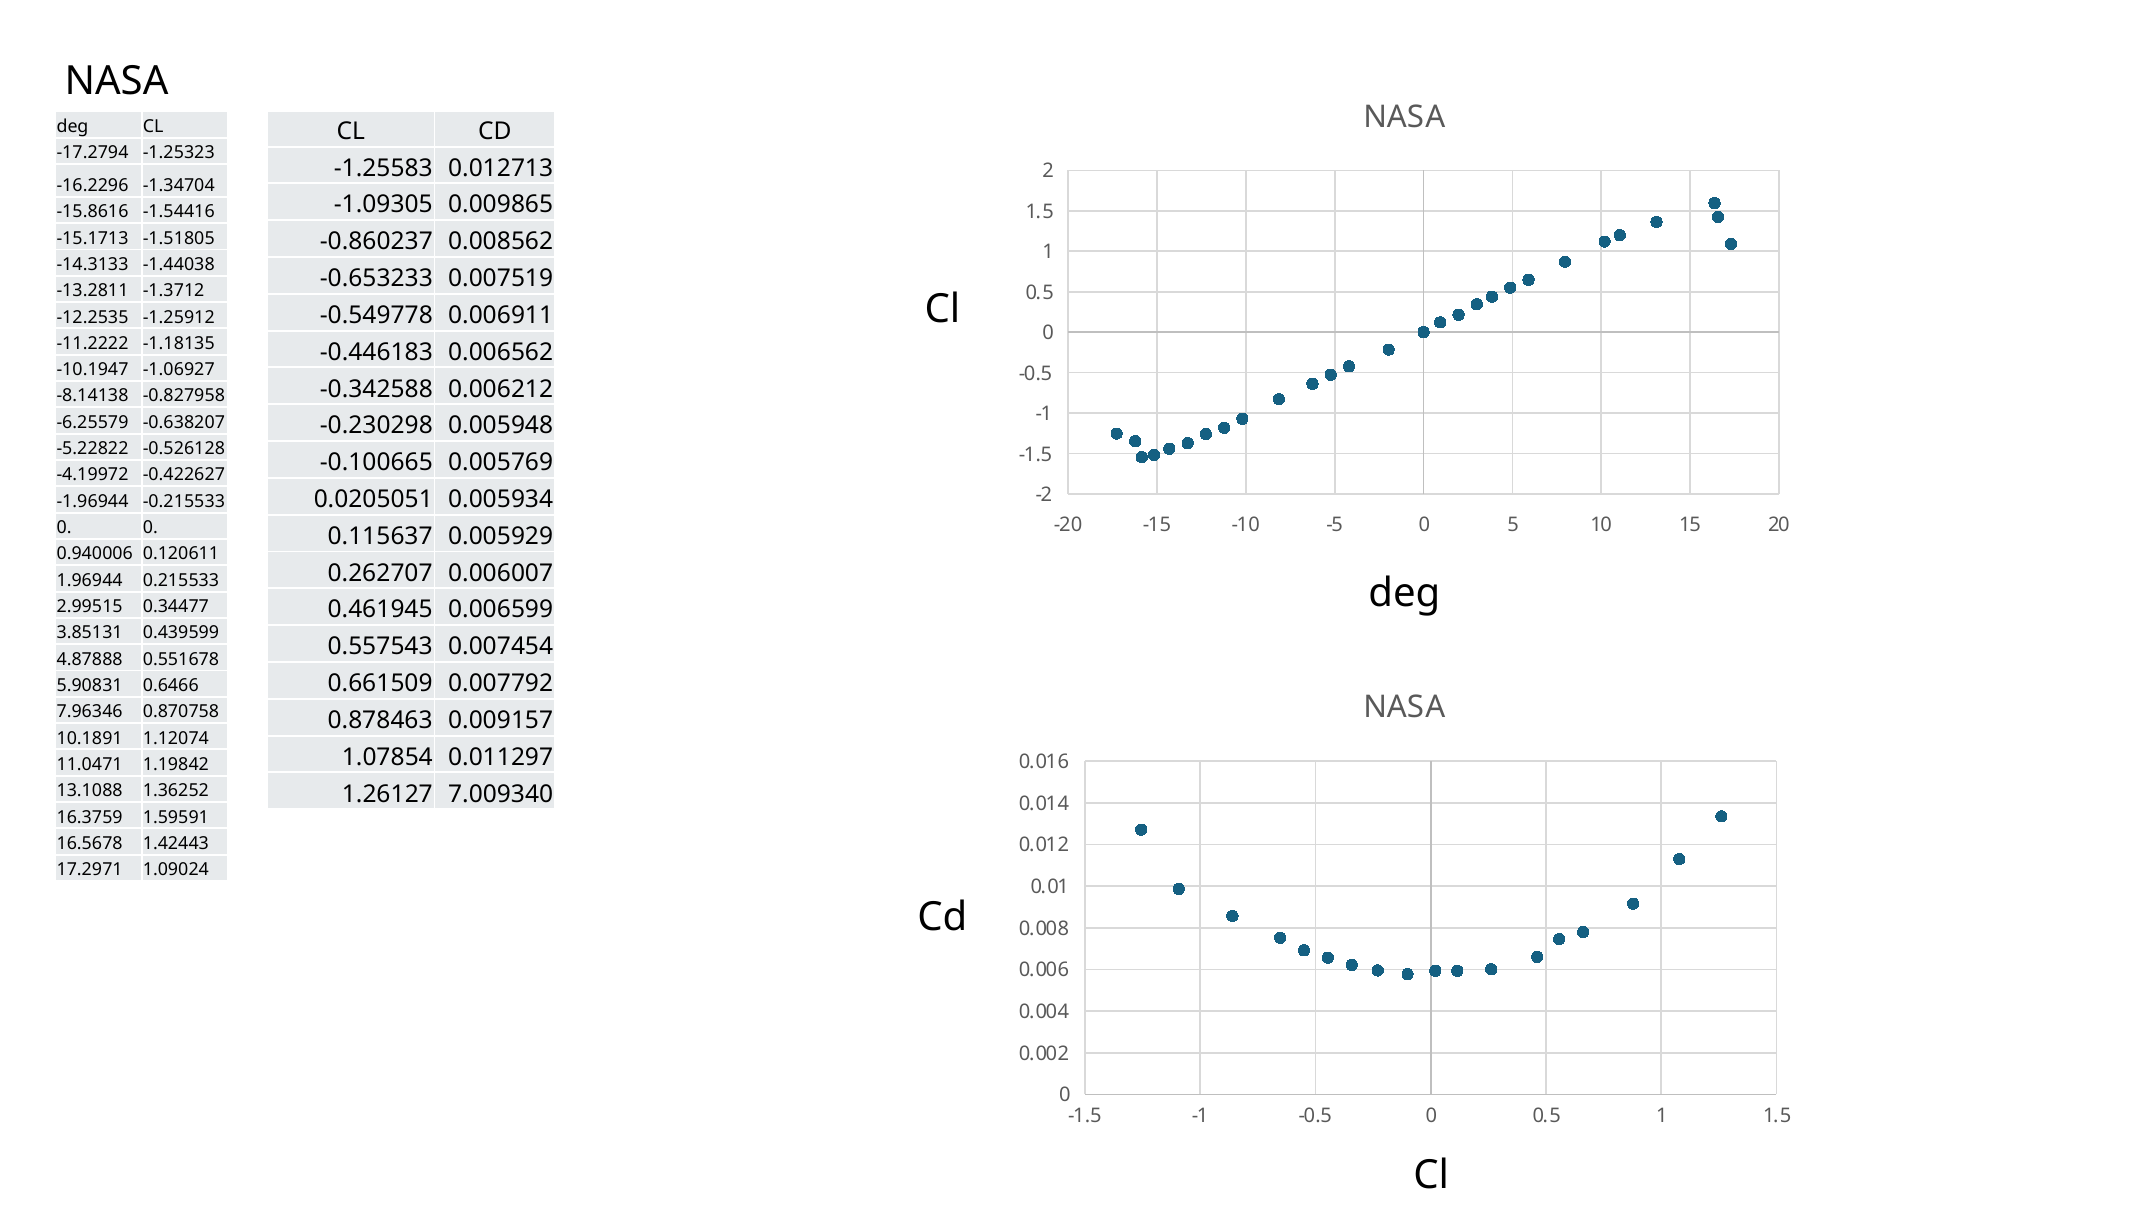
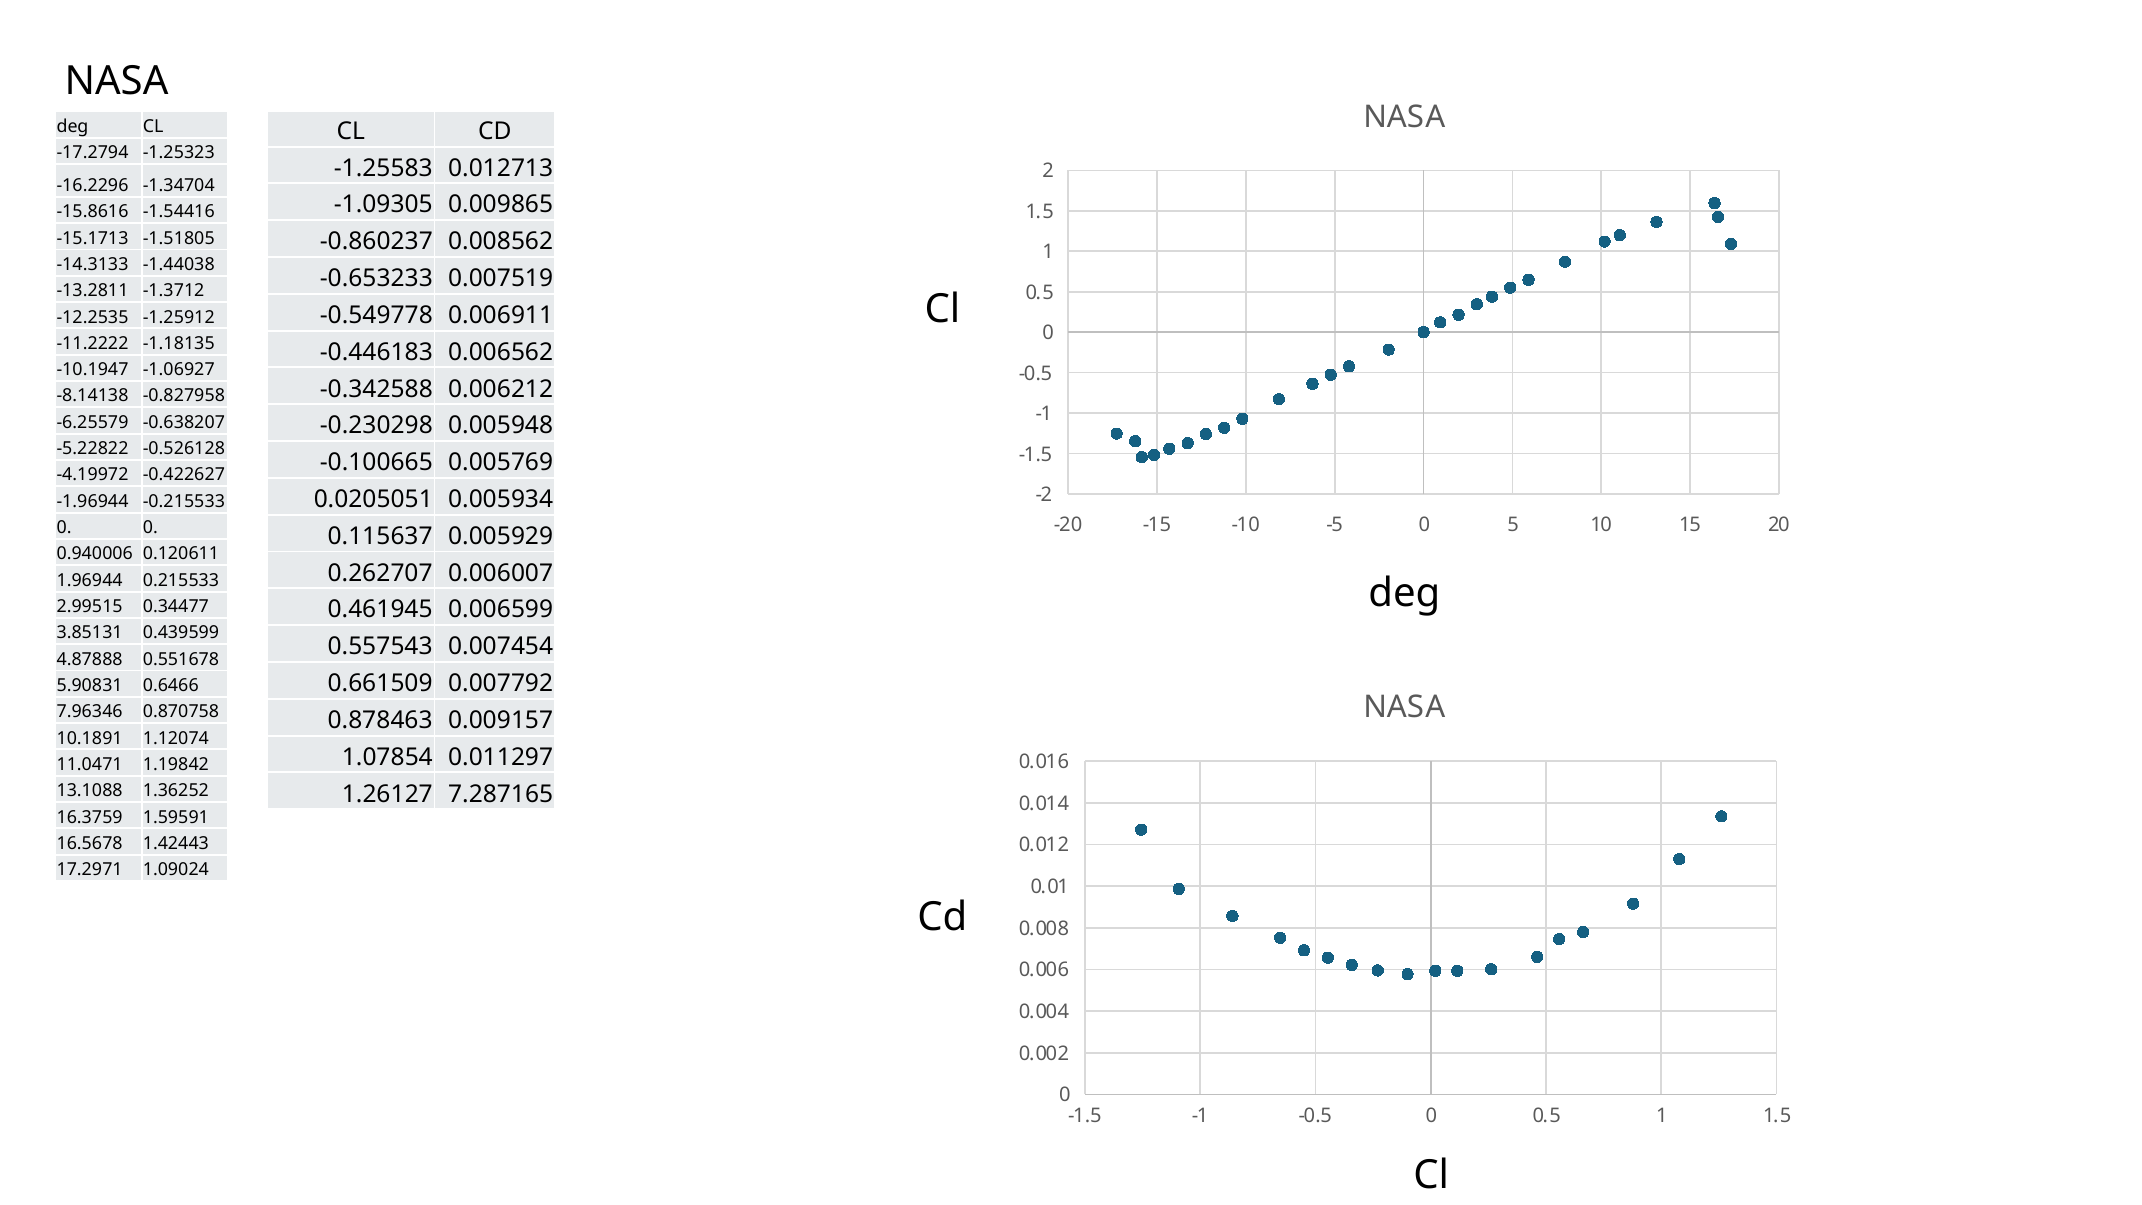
7.009340: 7.009340 -> 7.287165
